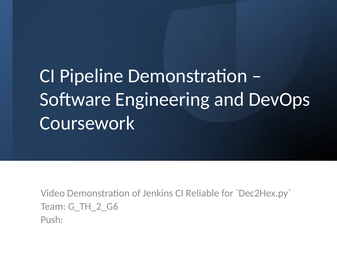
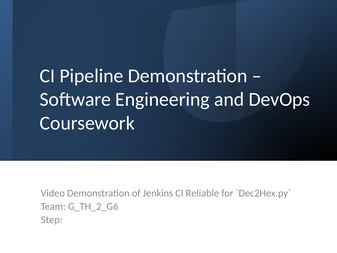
Push: Push -> Step
